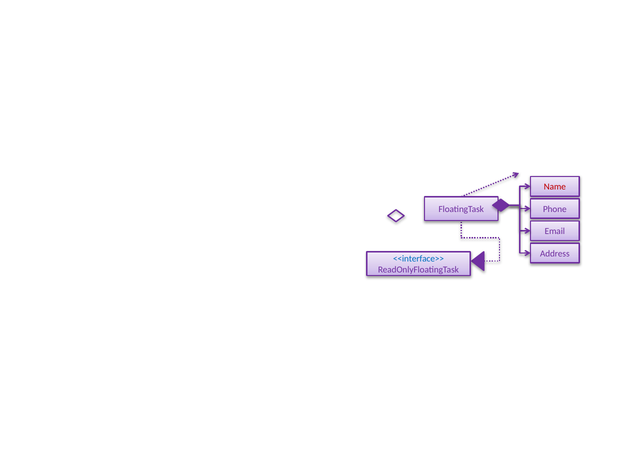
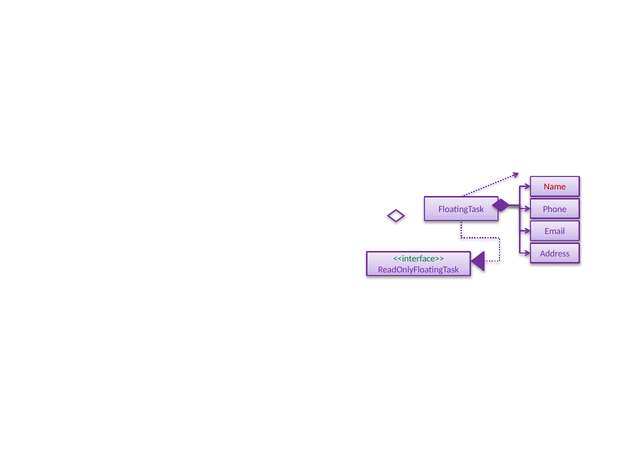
<<interface>> colour: blue -> green
